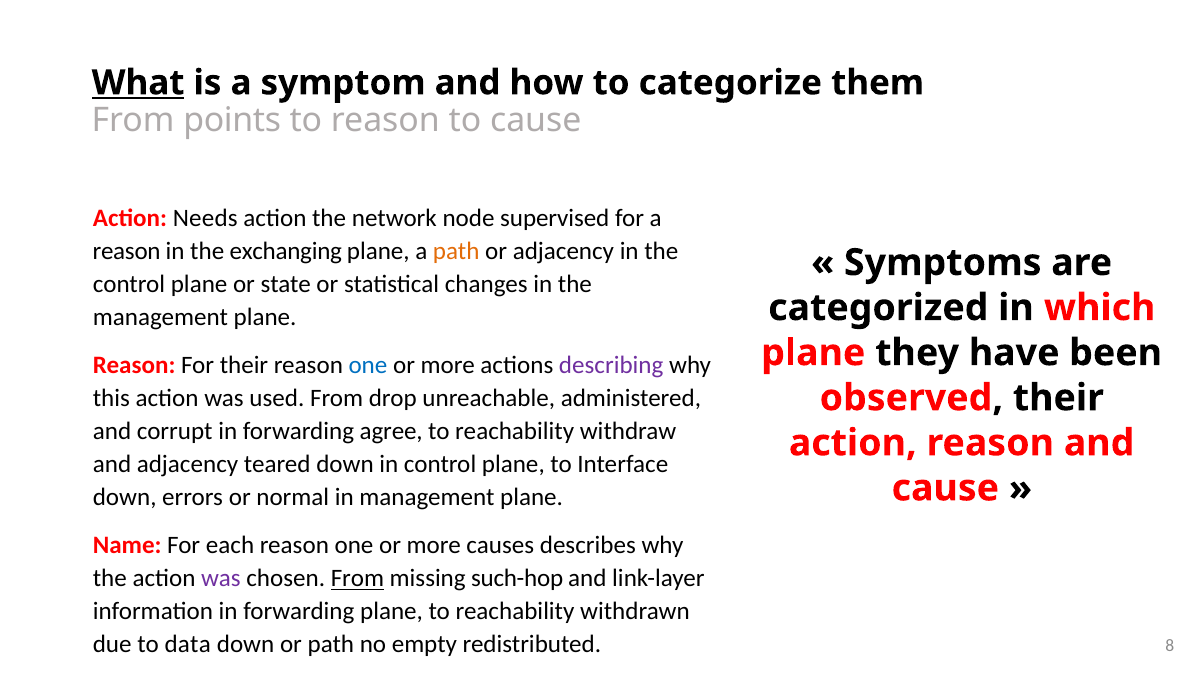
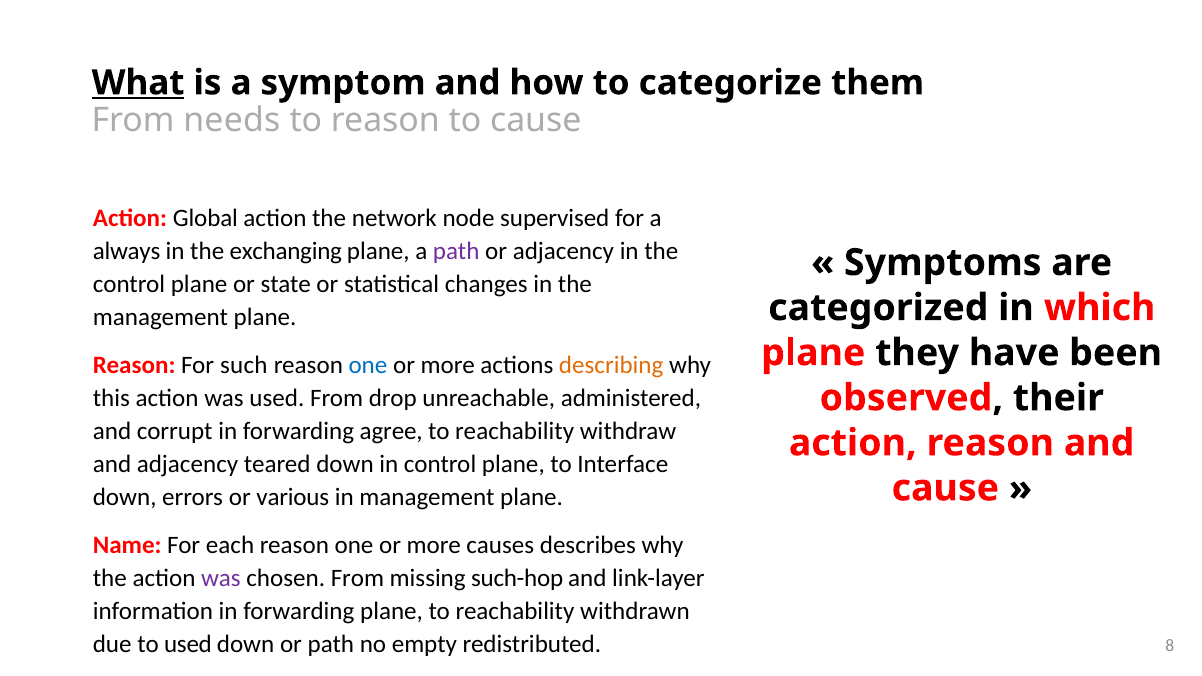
points: points -> needs
Needs: Needs -> Global
reason at (127, 251): reason -> always
path at (456, 251) colour: orange -> purple
For their: their -> such
describing colour: purple -> orange
normal: normal -> various
From at (357, 579) underline: present -> none
to data: data -> used
